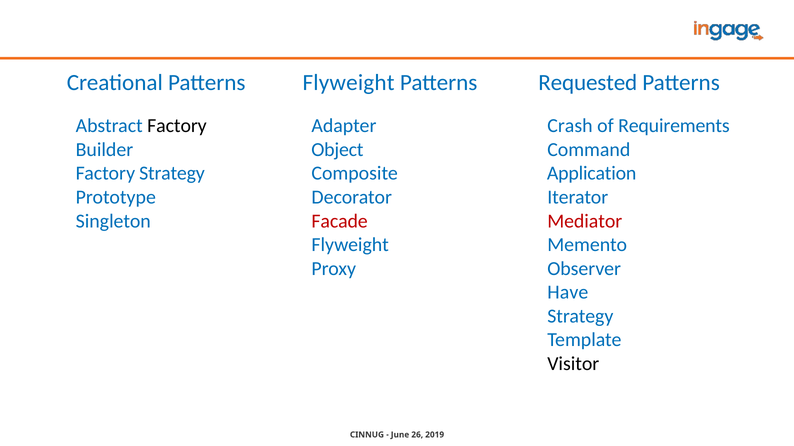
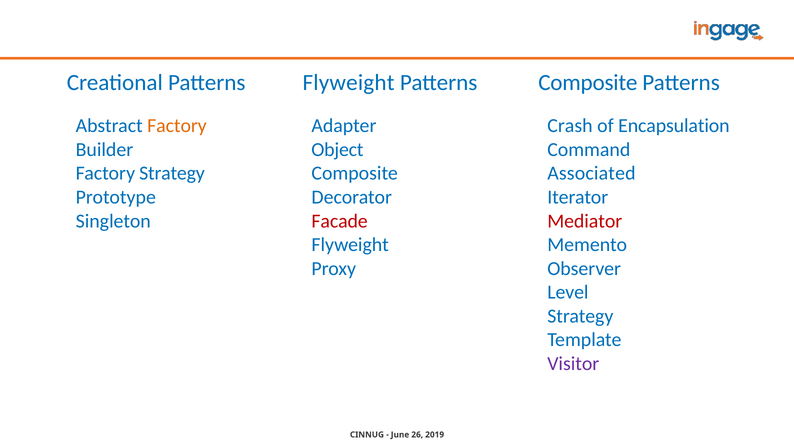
Requested at (588, 83): Requested -> Composite
Factory at (177, 126) colour: black -> orange
Requirements: Requirements -> Encapsulation
Application: Application -> Associated
Have: Have -> Level
Visitor colour: black -> purple
